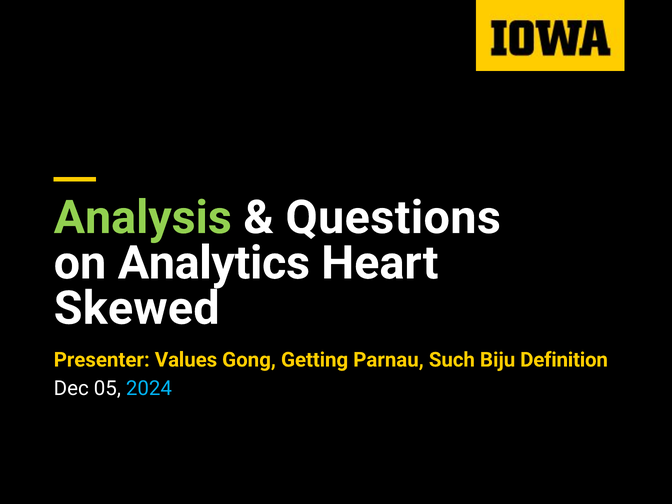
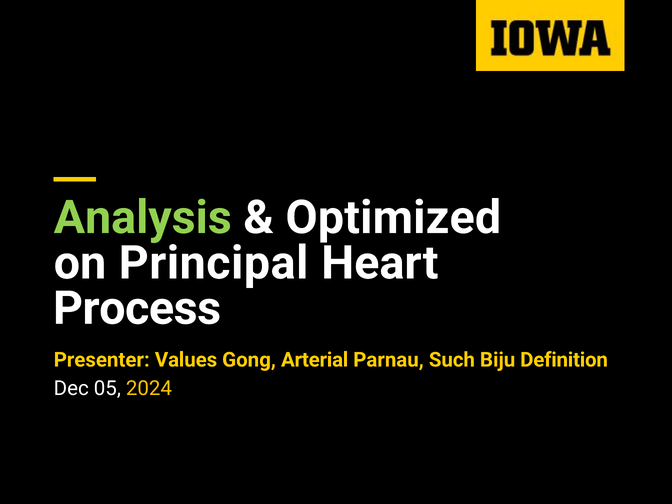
Questions: Questions -> Optimized
Analytics: Analytics -> Principal
Skewed: Skewed -> Process
Getting: Getting -> Arterial
2024 colour: light blue -> yellow
